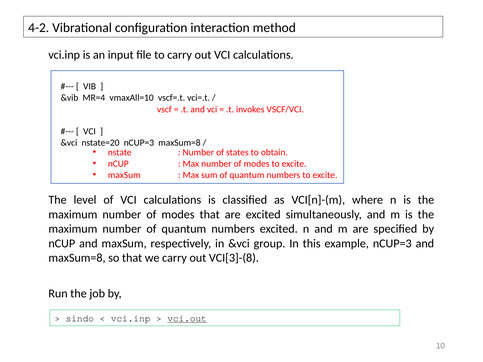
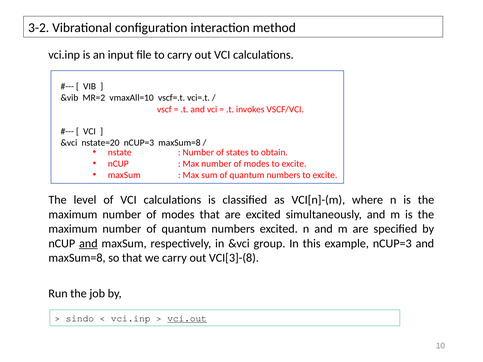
4-2: 4-2 -> 3-2
MR=4: MR=4 -> MR=2
and at (88, 244) underline: none -> present
